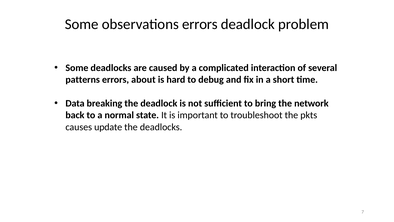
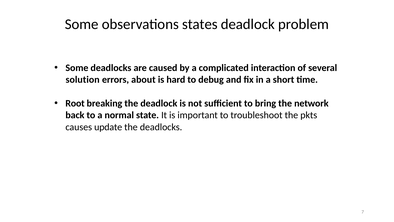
observations errors: errors -> states
patterns: patterns -> solution
Data: Data -> Root
